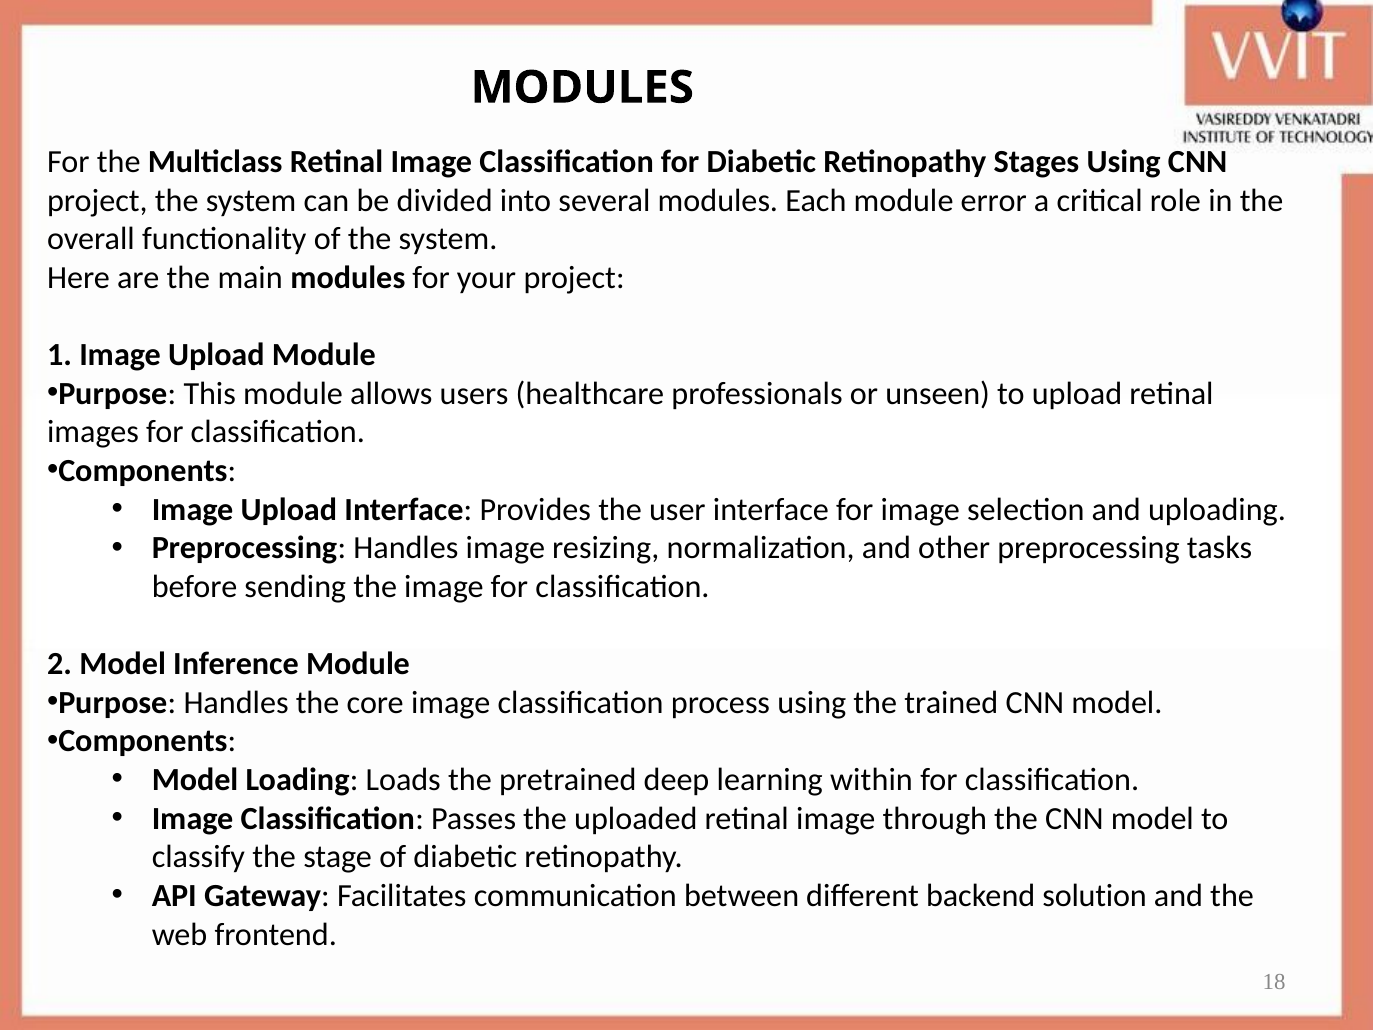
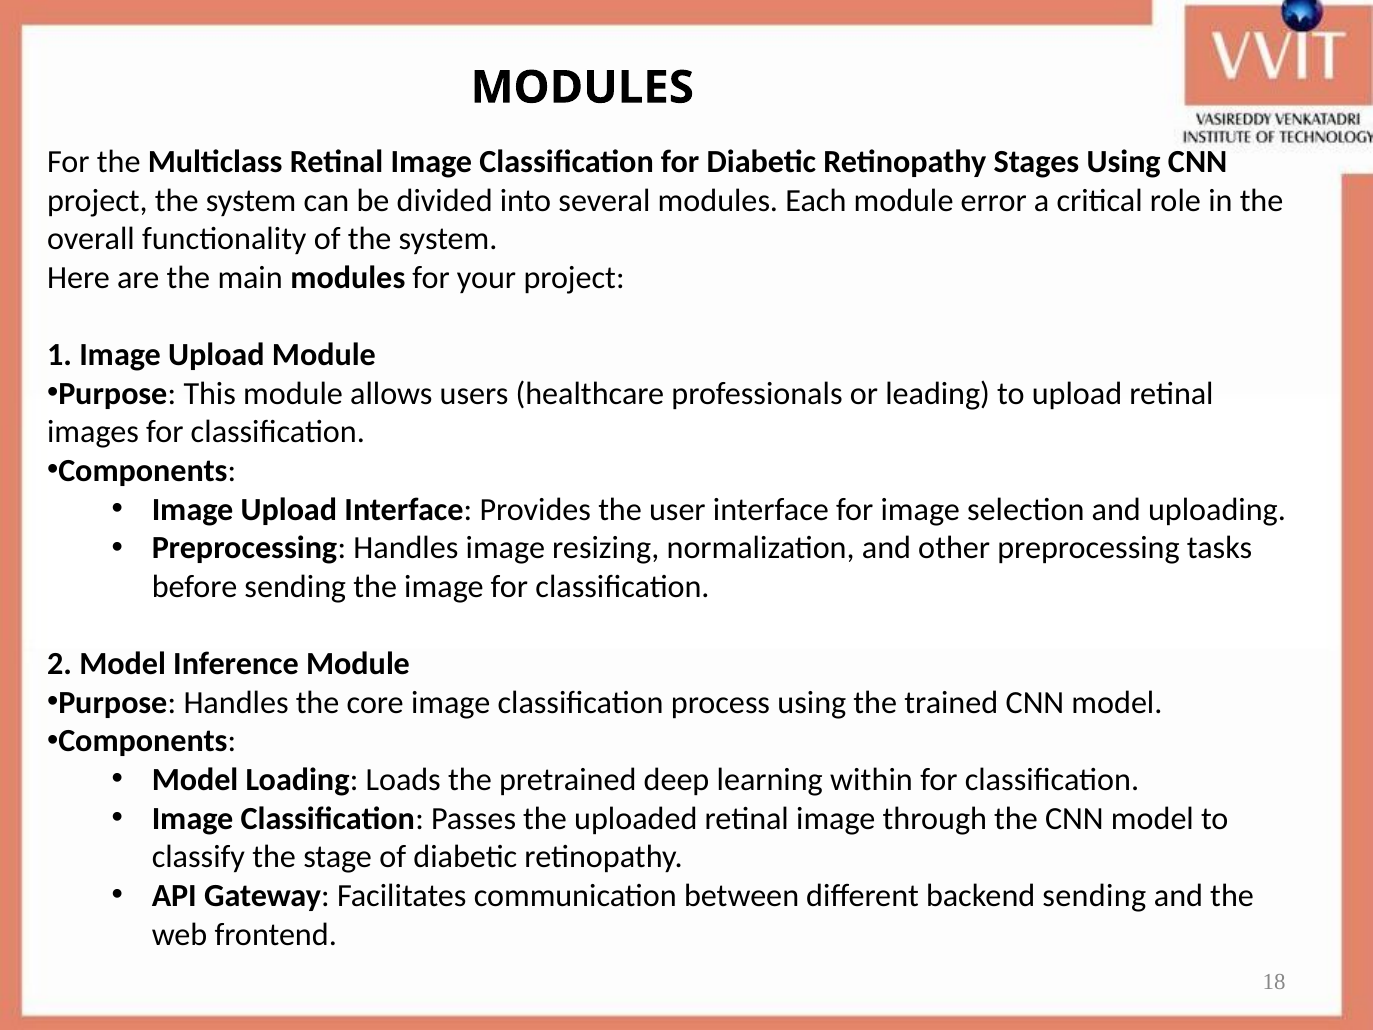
unseen: unseen -> leading
backend solution: solution -> sending
